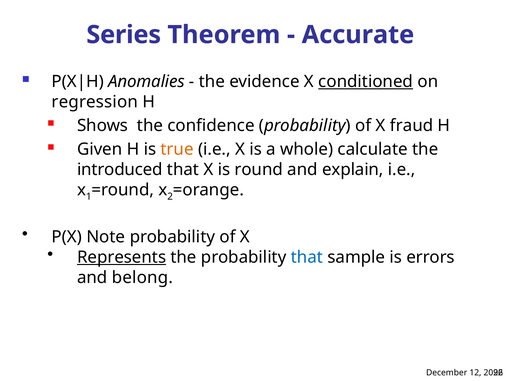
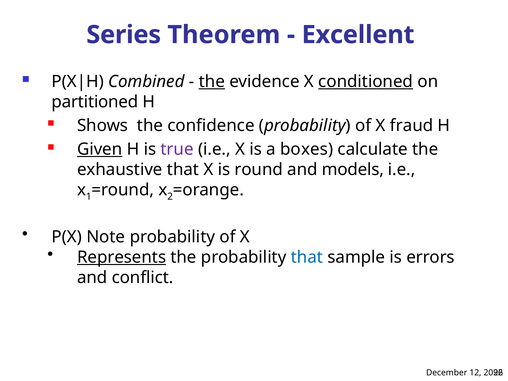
Accurate: Accurate -> Excellent
Anomalies: Anomalies -> Combined
the at (212, 82) underline: none -> present
regression: regression -> partitioned
Given underline: none -> present
true colour: orange -> purple
whole: whole -> boxes
introduced: introduced -> exhaustive
explain: explain -> models
belong: belong -> conflict
